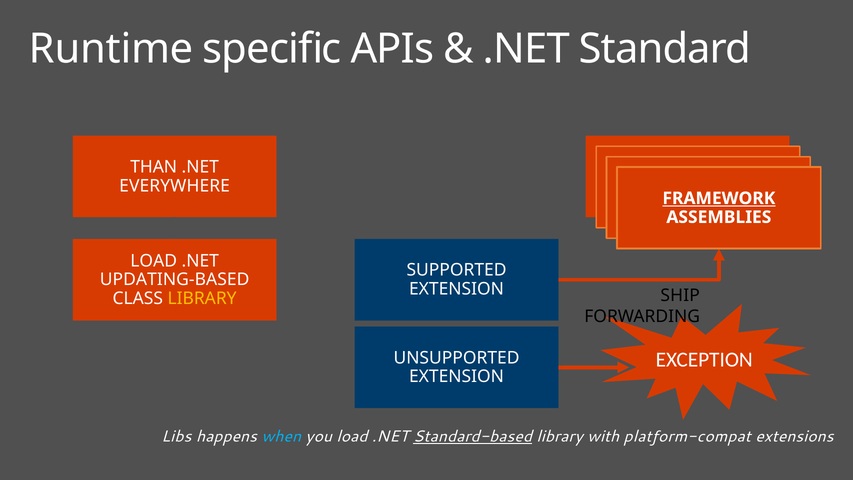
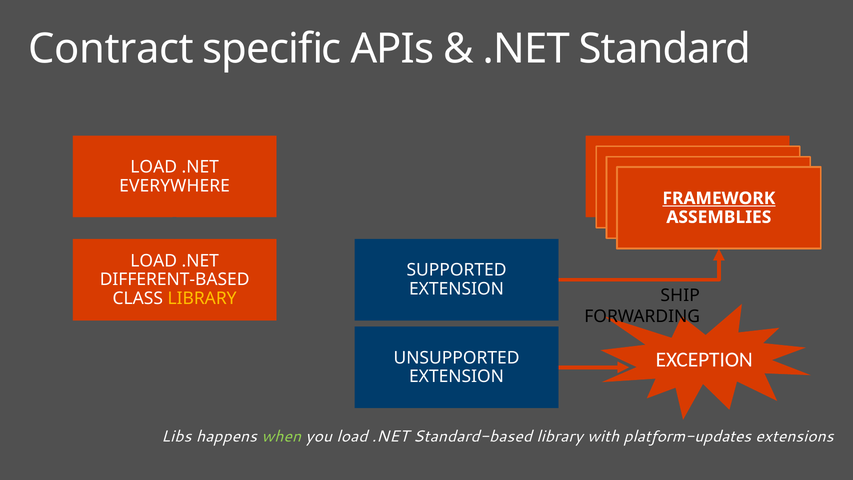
Runtime: Runtime -> Contract
THAN at (154, 167): THAN -> LOAD
UPDATING-BASED: UPDATING-BASED -> DIFFERENT-BASED
when colour: light blue -> light green
Standard-based underline: present -> none
platform-compat: platform-compat -> platform-updates
